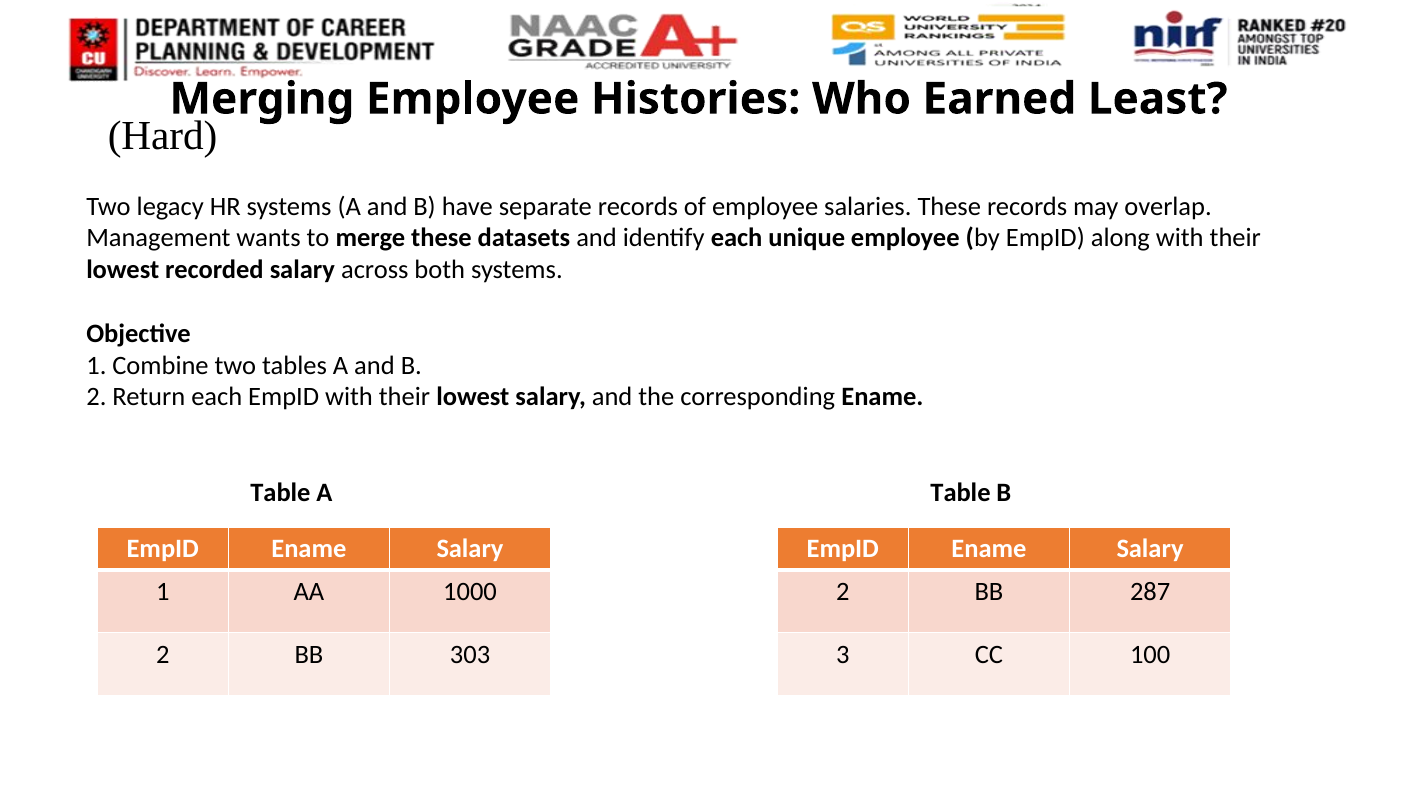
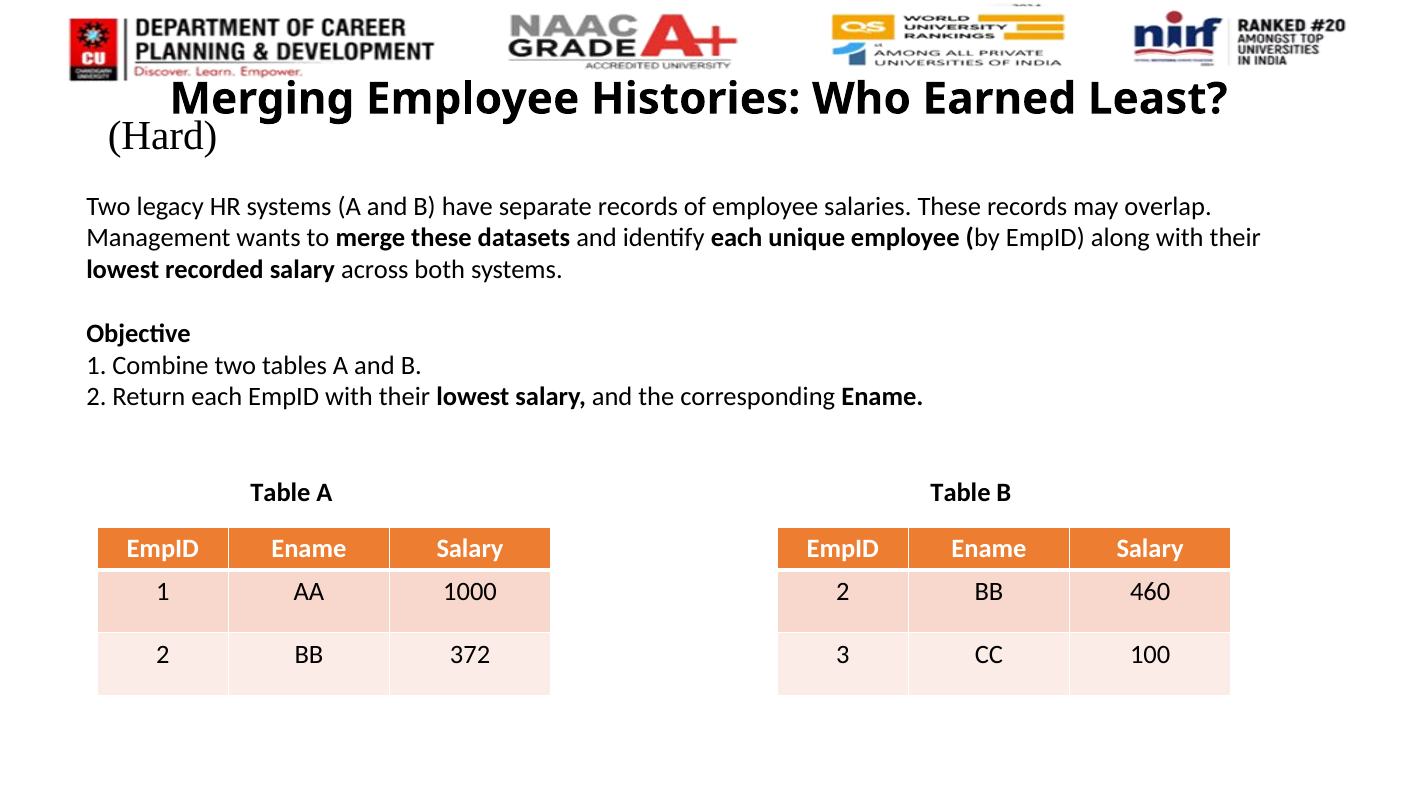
287: 287 -> 460
303: 303 -> 372
